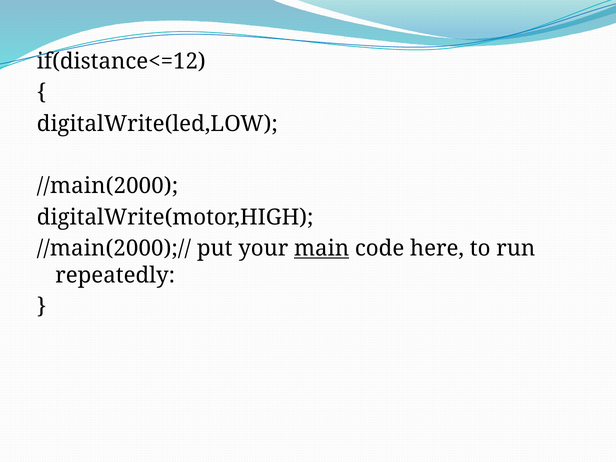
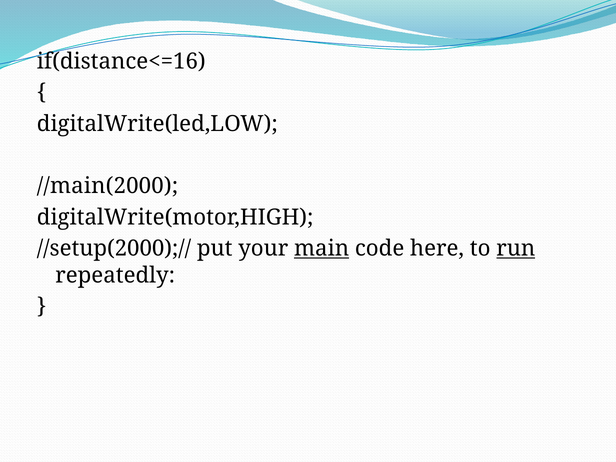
if(distance<=12: if(distance<=12 -> if(distance<=16
//main(2000);//: //main(2000);// -> //setup(2000);//
run underline: none -> present
